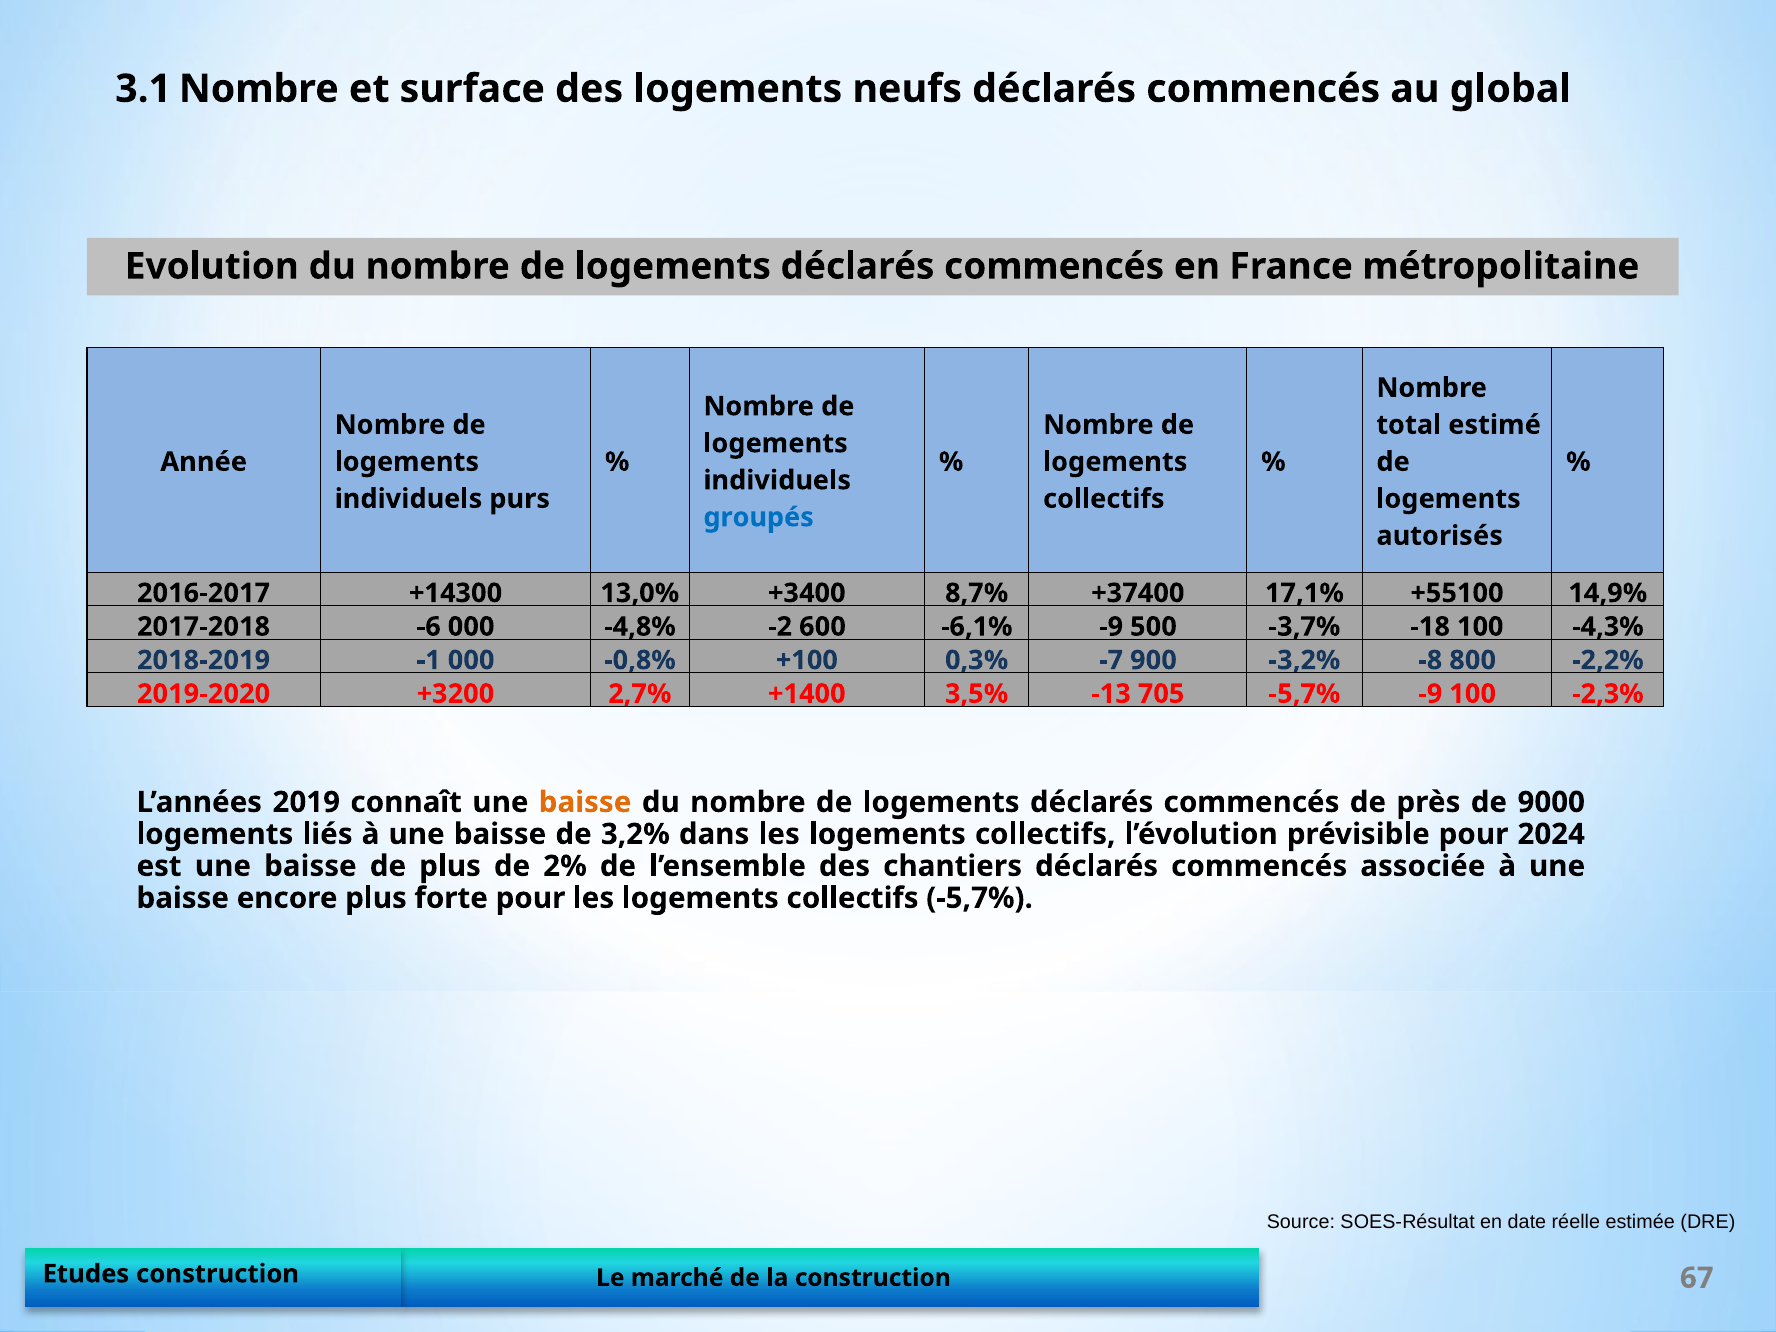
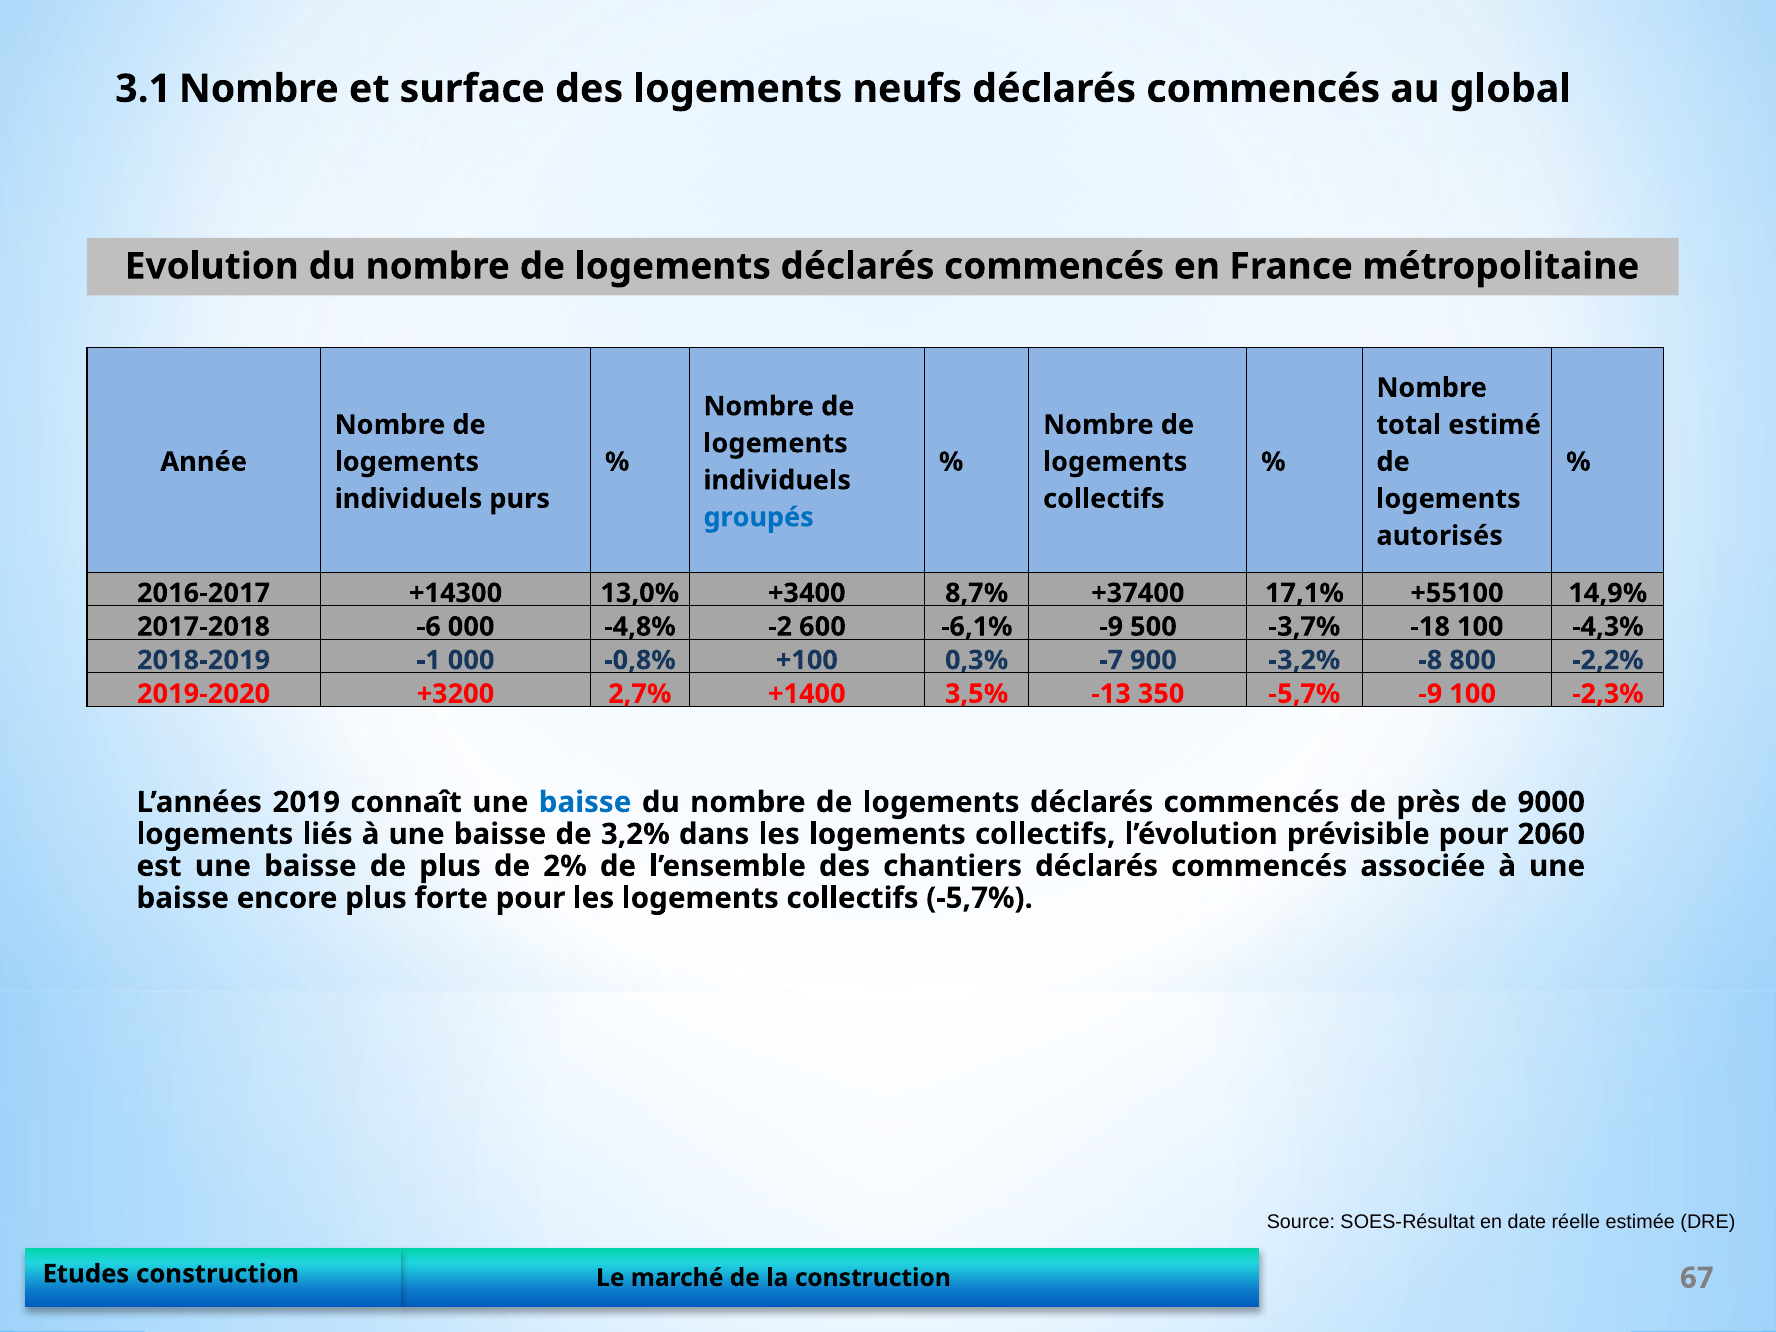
705: 705 -> 350
baisse at (585, 802) colour: orange -> blue
2024: 2024 -> 2060
